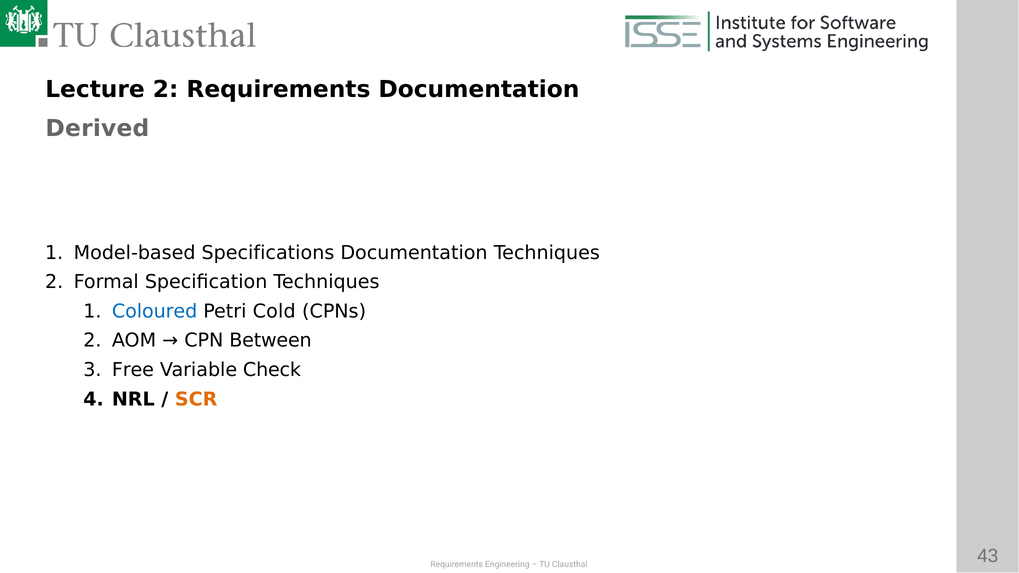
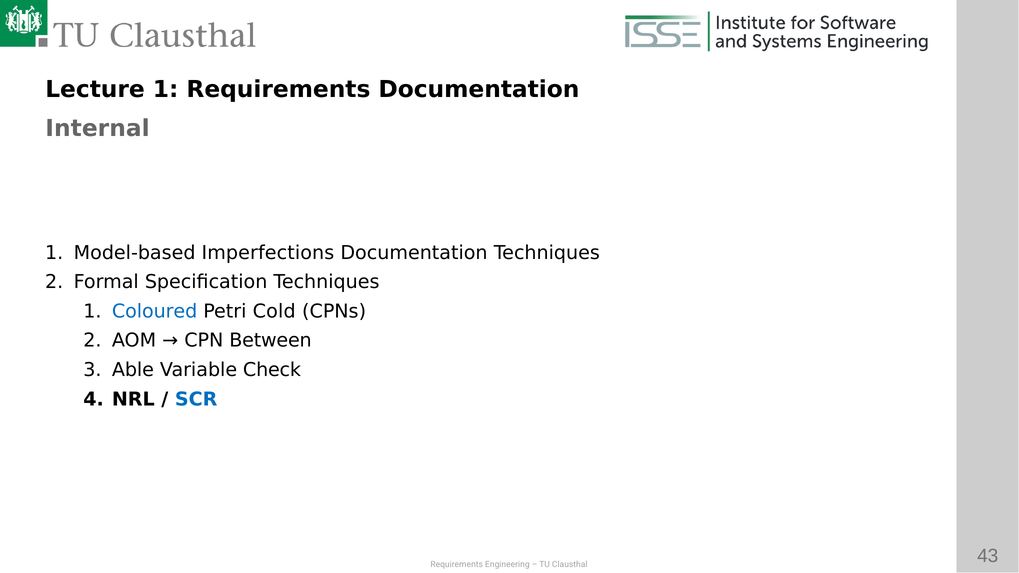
Lecture 2: 2 -> 1
Derived: Derived -> Internal
Specifications: Specifications -> Imperfections
Free: Free -> Able
SCR colour: orange -> blue
